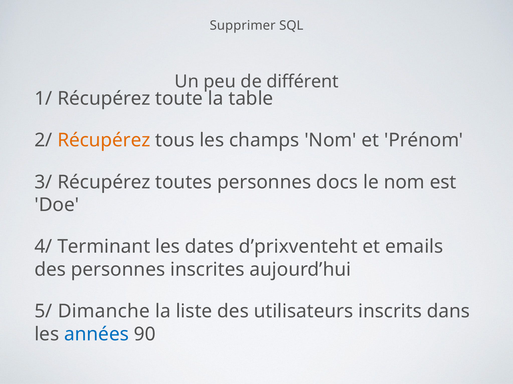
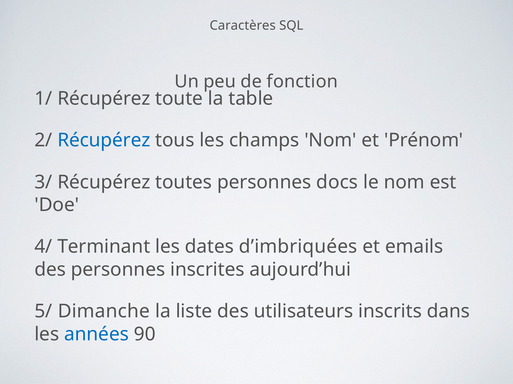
Supprimer: Supprimer -> Caractères
différent: différent -> fonction
Récupérez at (104, 141) colour: orange -> blue
d’prixventeht: d’prixventeht -> d’imbriquées
